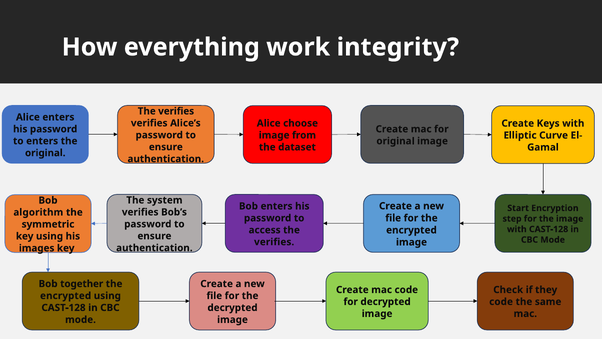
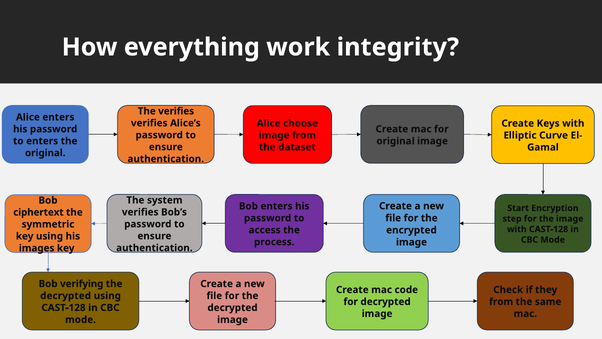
algorithm: algorithm -> ciphertext
verifies at (274, 242): verifies -> process
together: together -> verifying
encrypted at (66, 295): encrypted -> decrypted
code at (501, 301): code -> from
